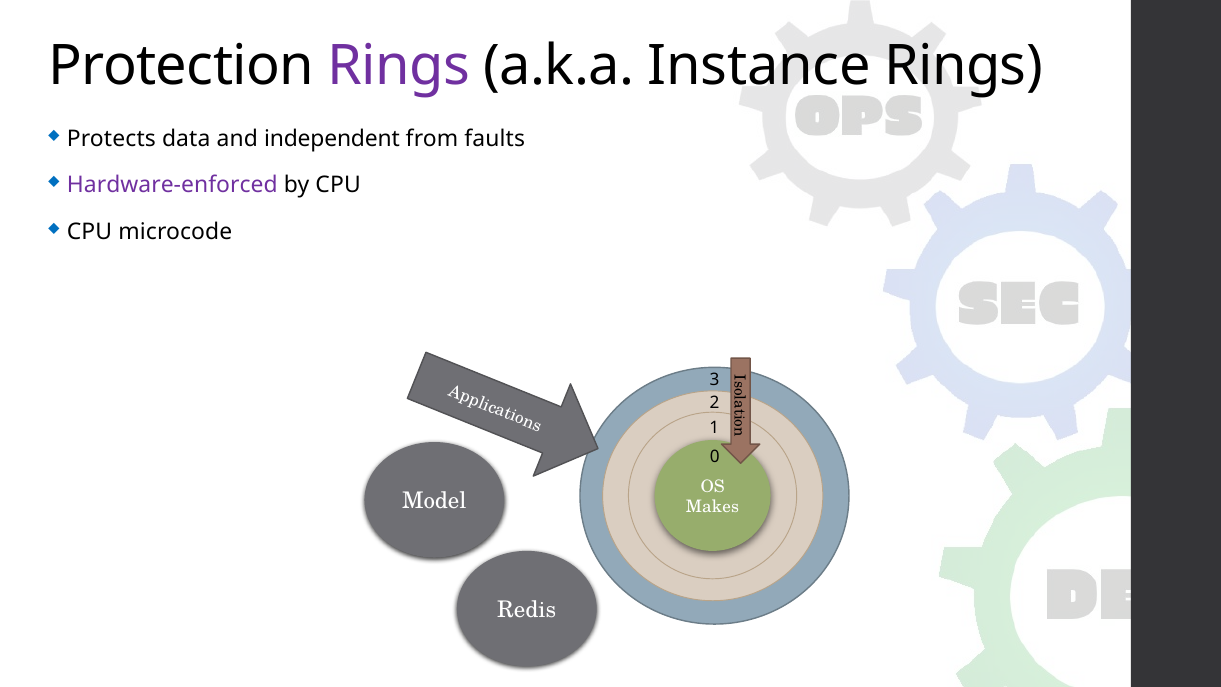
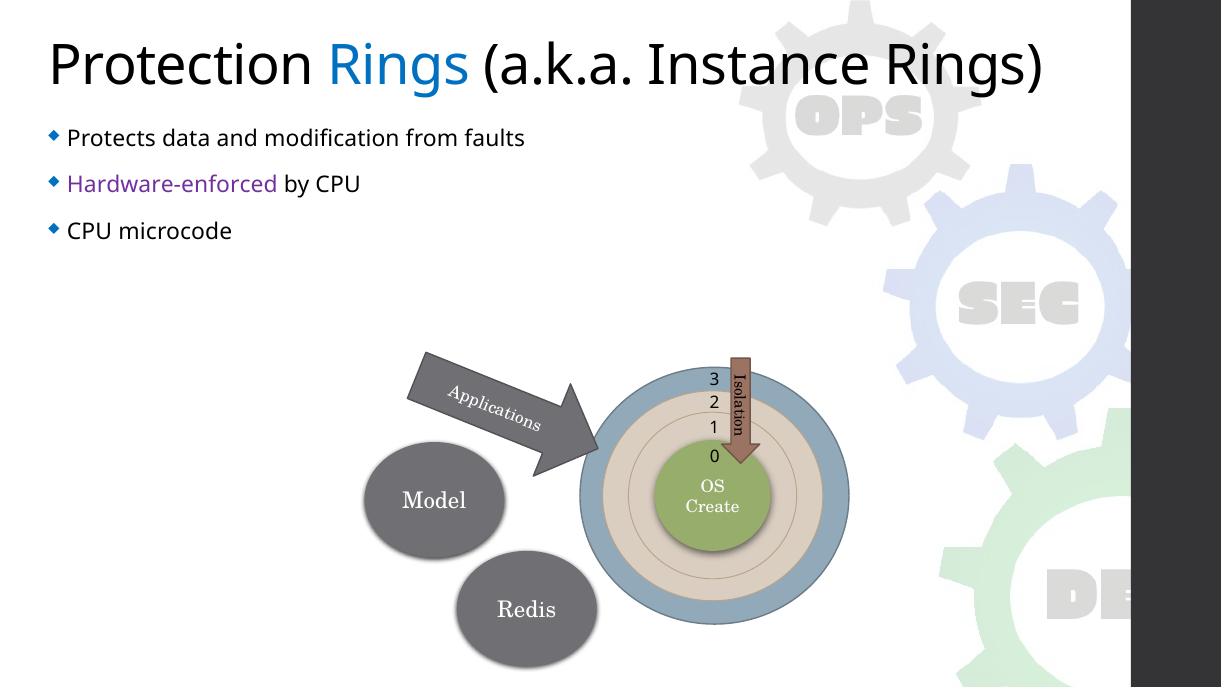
Rings at (399, 66) colour: purple -> blue
independent: independent -> modification
Makes: Makes -> Create
